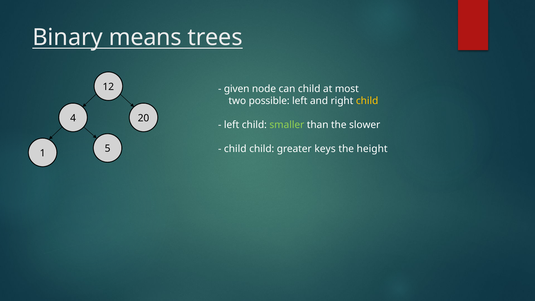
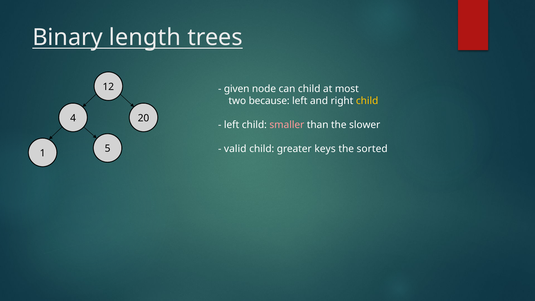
means: means -> length
possible: possible -> because
smaller colour: light green -> pink
child at (235, 149): child -> valid
height: height -> sorted
